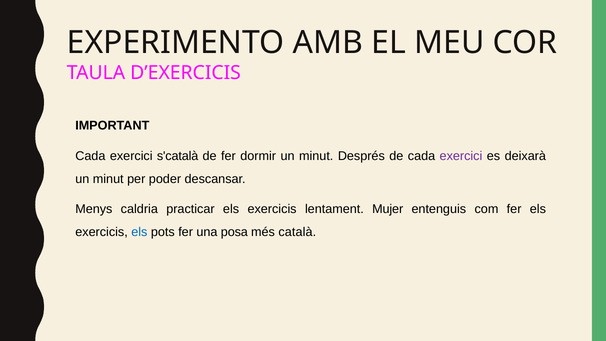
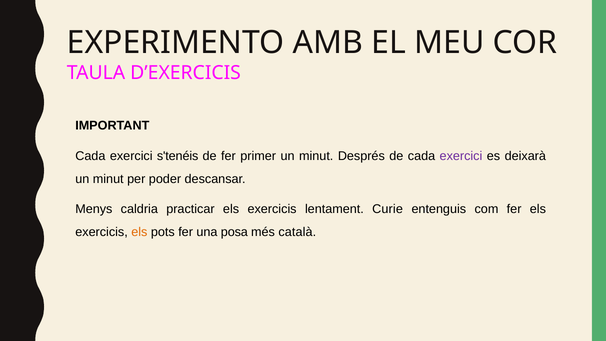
s'català: s'català -> s'tenéis
dormir: dormir -> primer
Mujer: Mujer -> Curie
els at (139, 232) colour: blue -> orange
